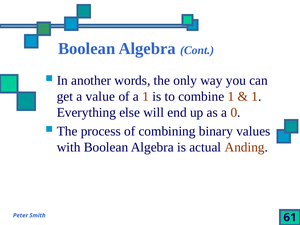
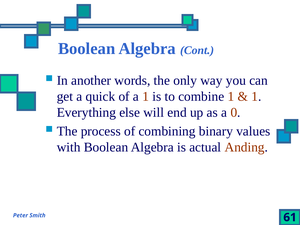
value: value -> quick
